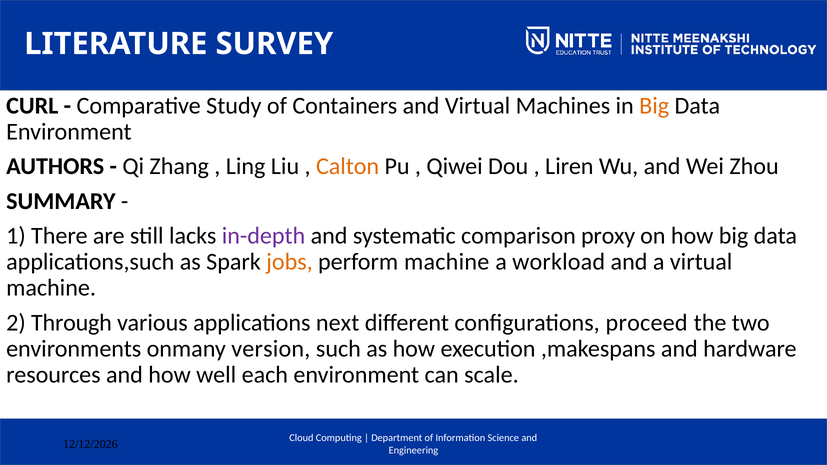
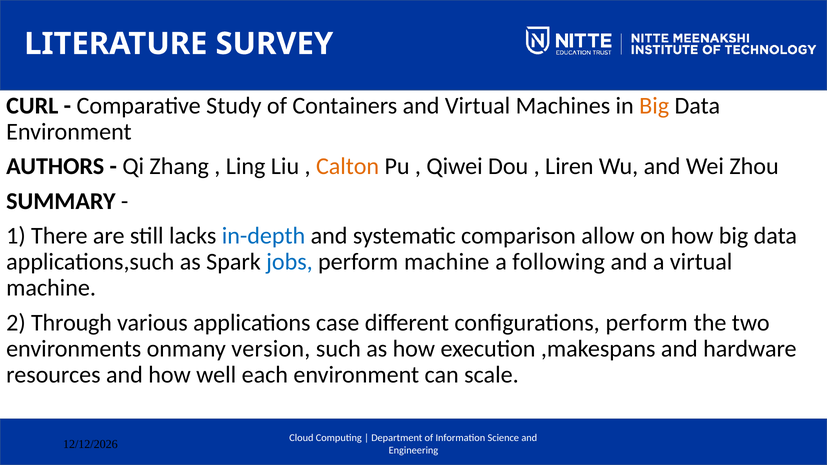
in-depth colour: purple -> blue
proxy: proxy -> allow
jobs colour: orange -> blue
workload: workload -> following
next: next -> case
configurations proceed: proceed -> perform
